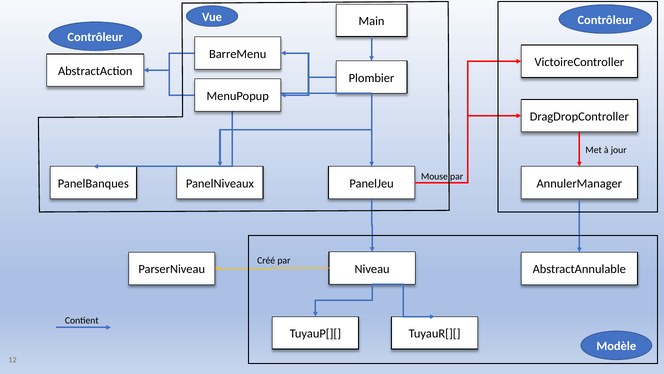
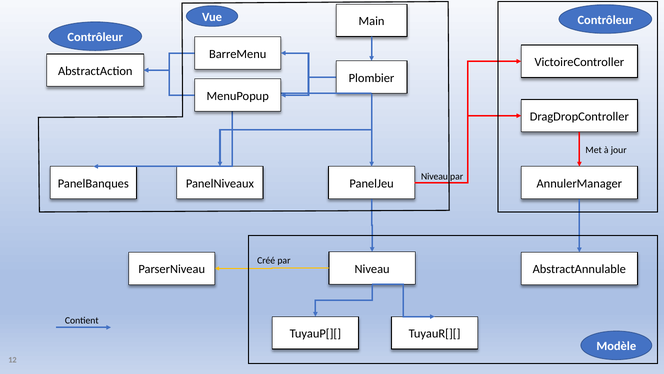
Mouse at (434, 176): Mouse -> Niveau
